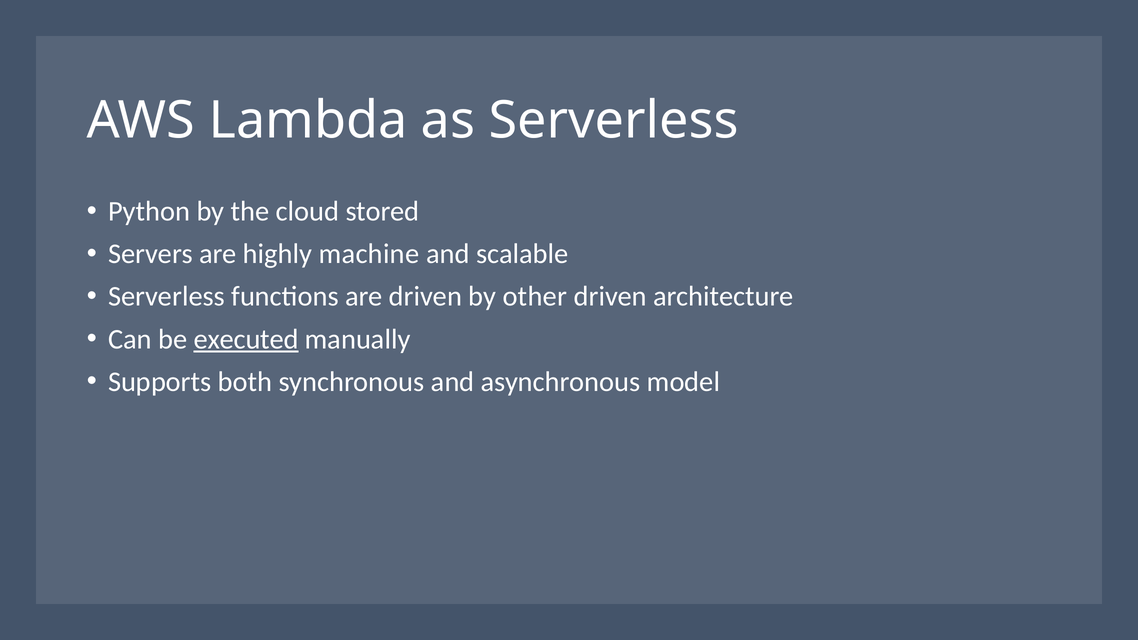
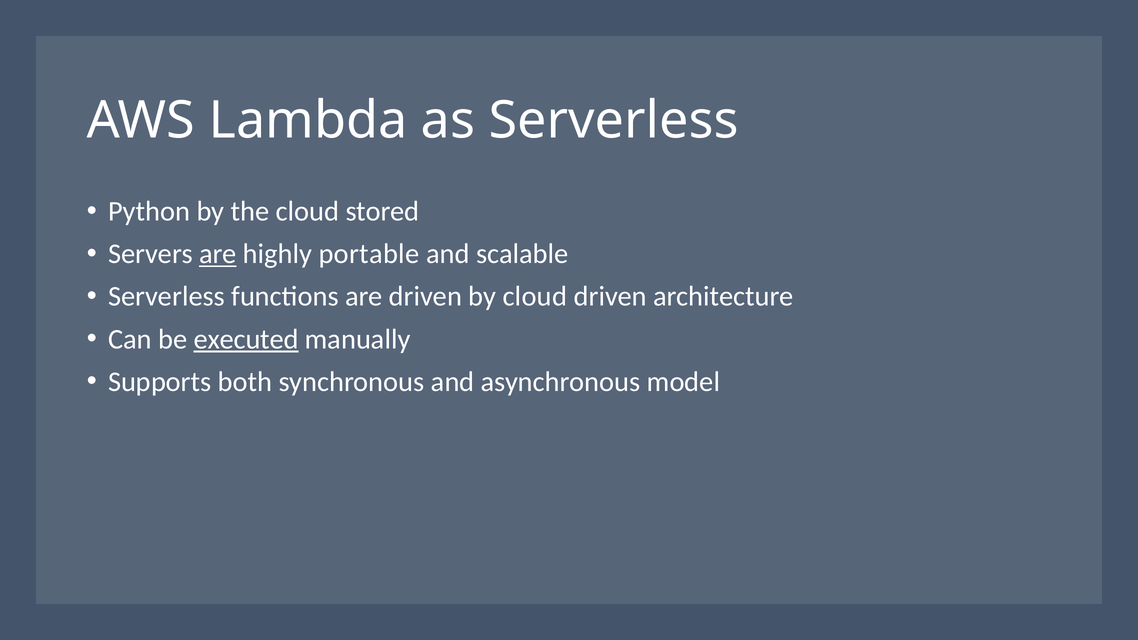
are at (218, 254) underline: none -> present
machine: machine -> portable
by other: other -> cloud
